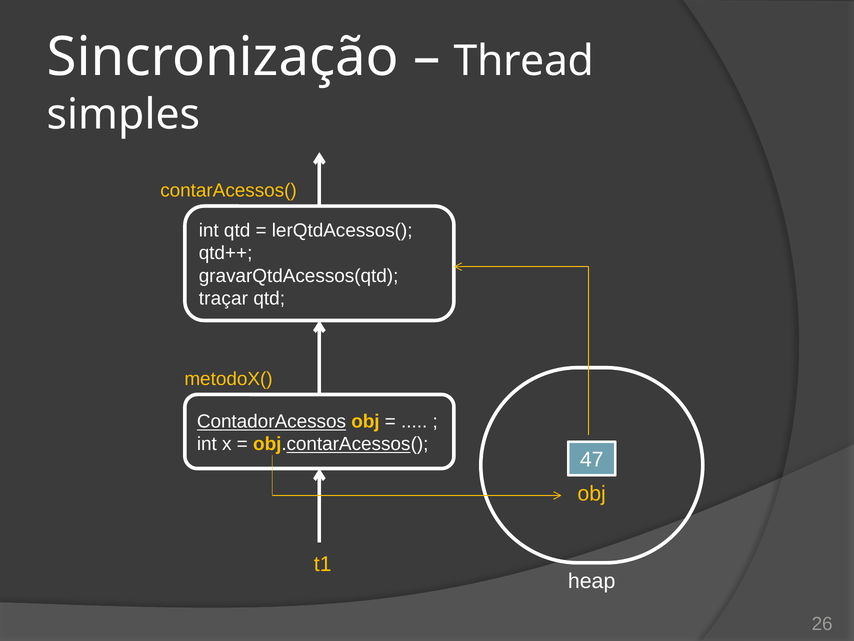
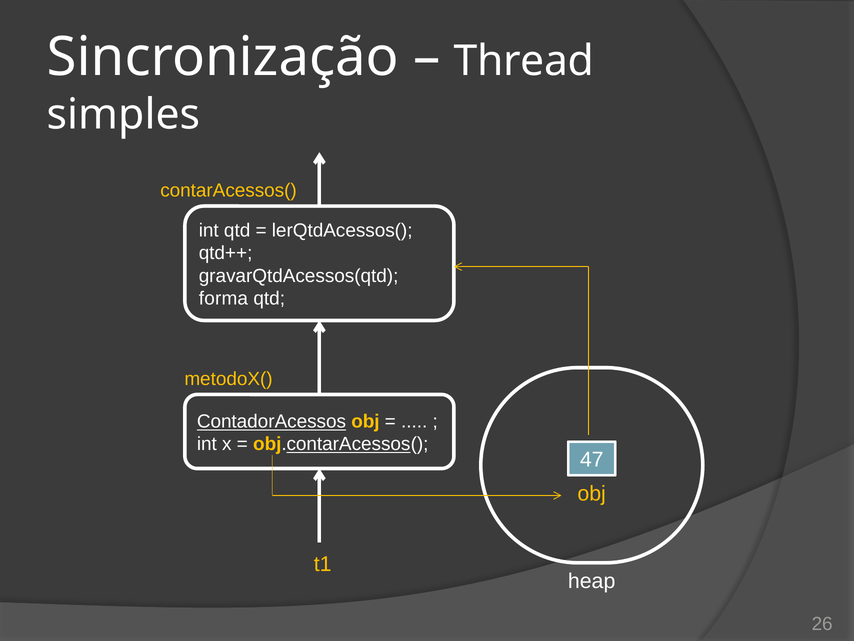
traçar: traçar -> forma
